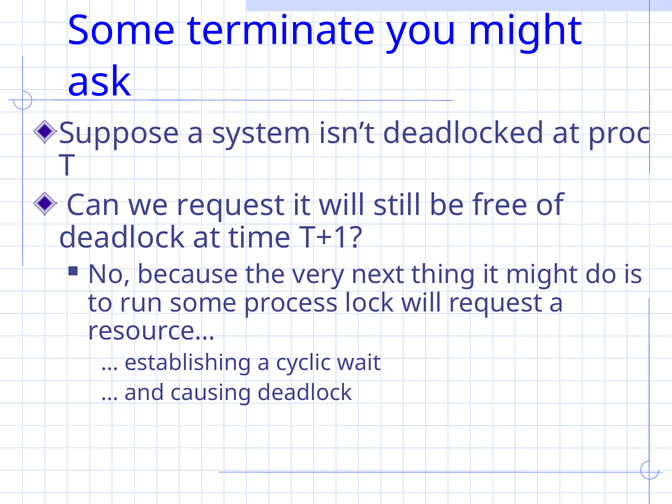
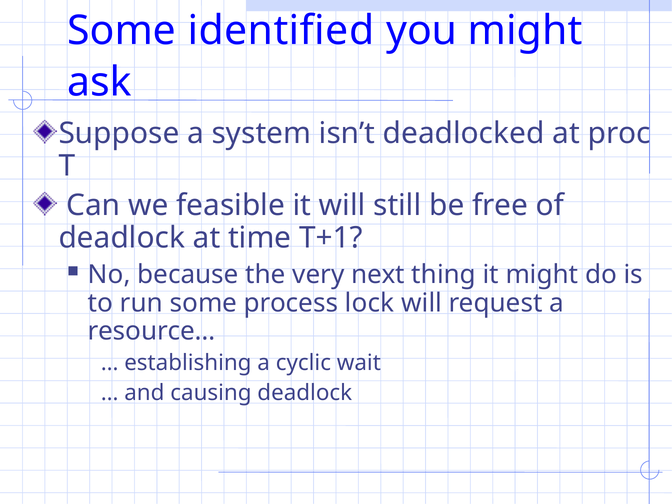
terminate: terminate -> identified
we request: request -> feasible
